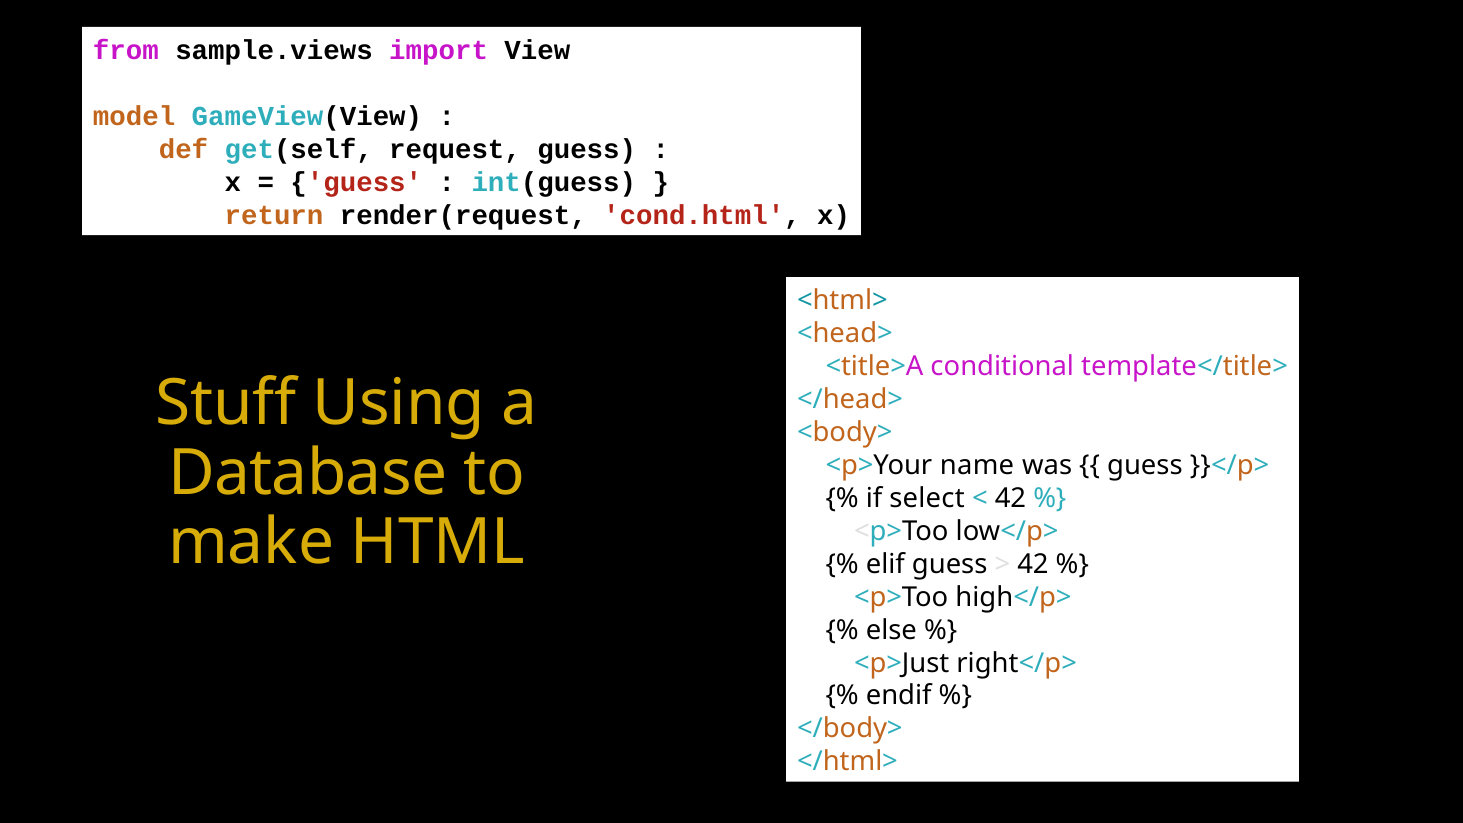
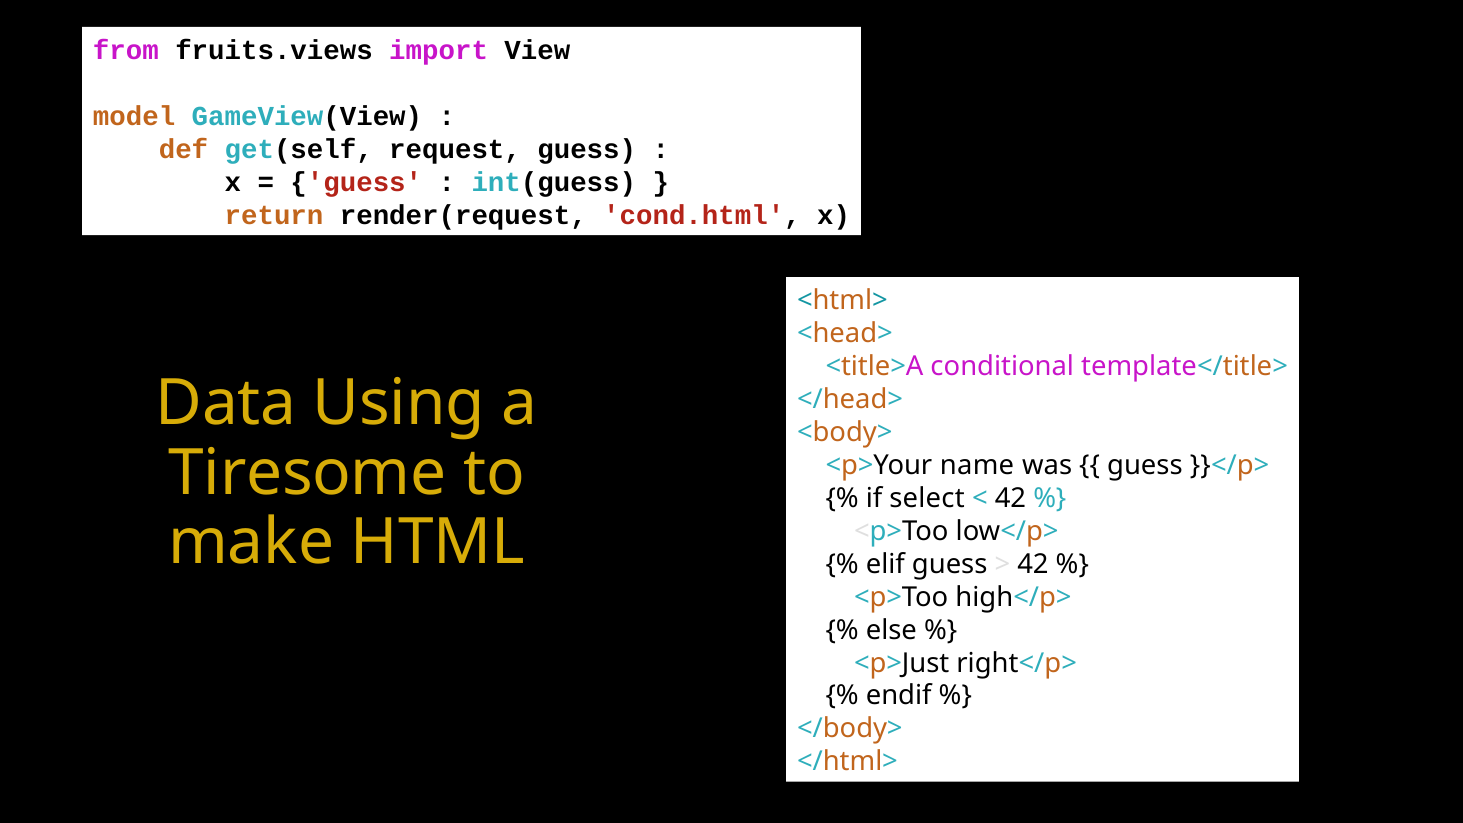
sample.views: sample.views -> fruits.views
Stuff: Stuff -> Data
Database: Database -> Tiresome
